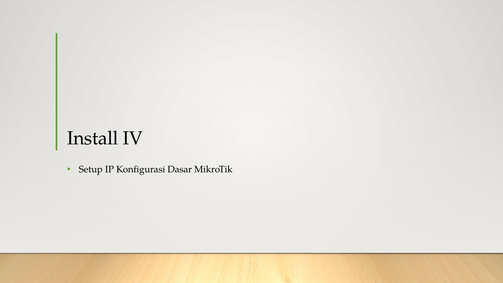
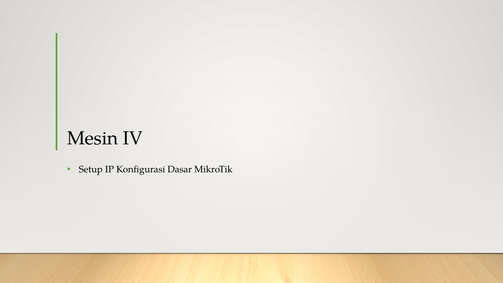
Install: Install -> Mesin
